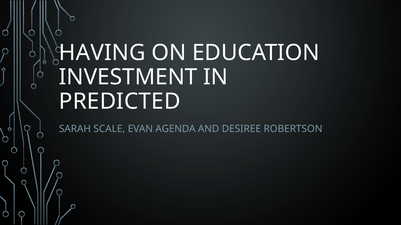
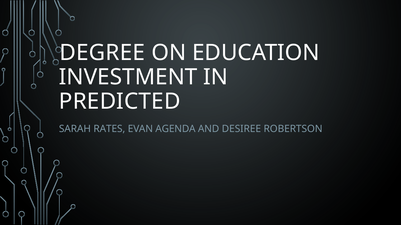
HAVING: HAVING -> DEGREE
SCALE: SCALE -> RATES
